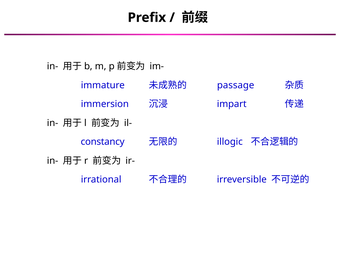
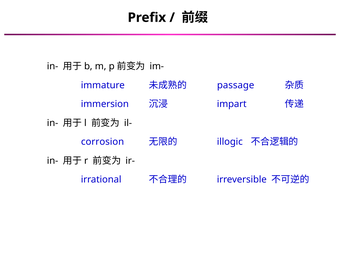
constancy: constancy -> corrosion
